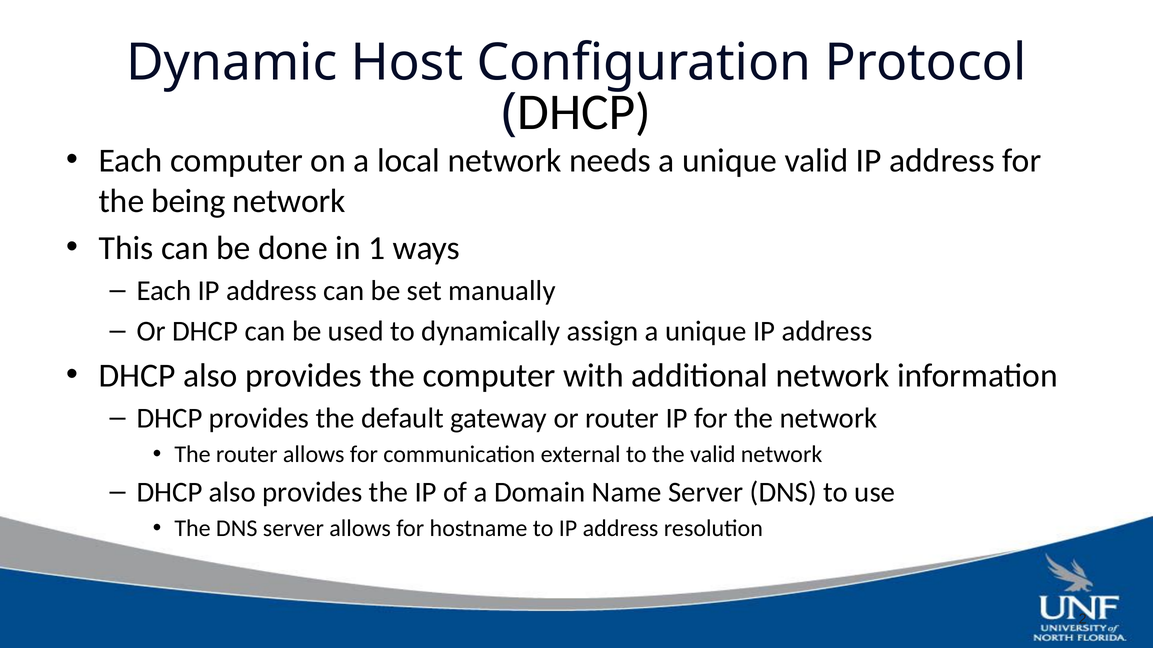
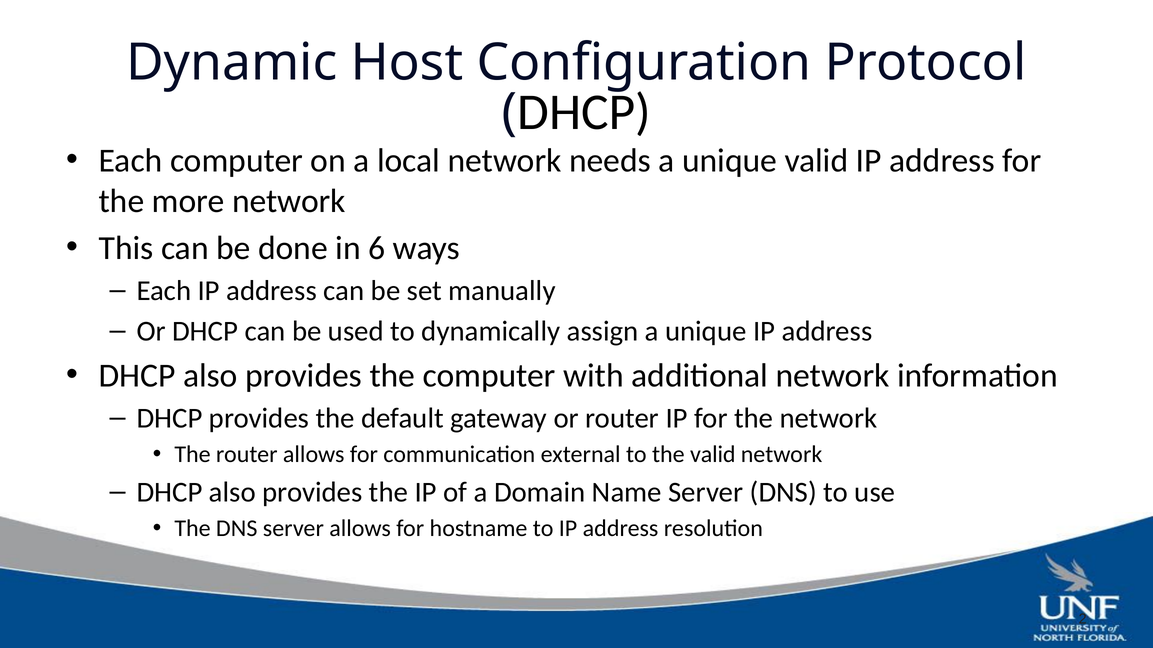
being: being -> more
1: 1 -> 6
